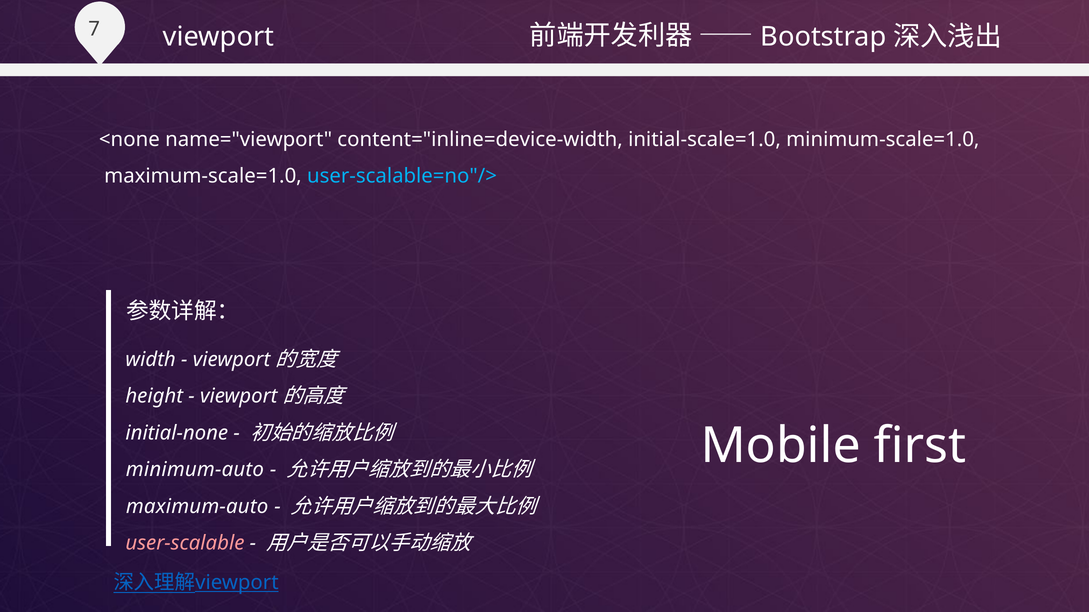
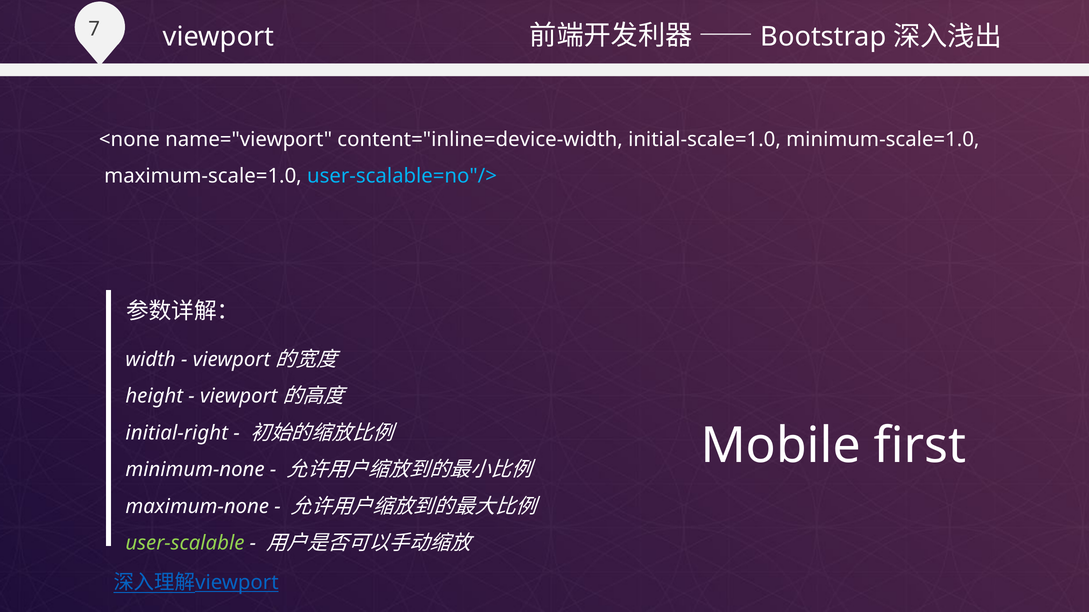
initial-none: initial-none -> initial-right
minimum-auto: minimum-auto -> minimum-none
maximum-auto: maximum-auto -> maximum-none
user-scalable colour: pink -> light green
